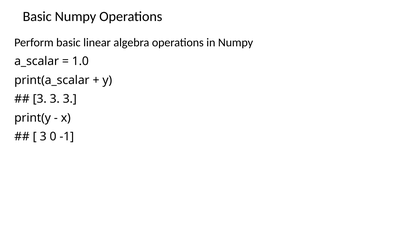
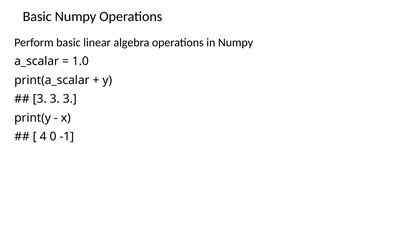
3 at (43, 137): 3 -> 4
